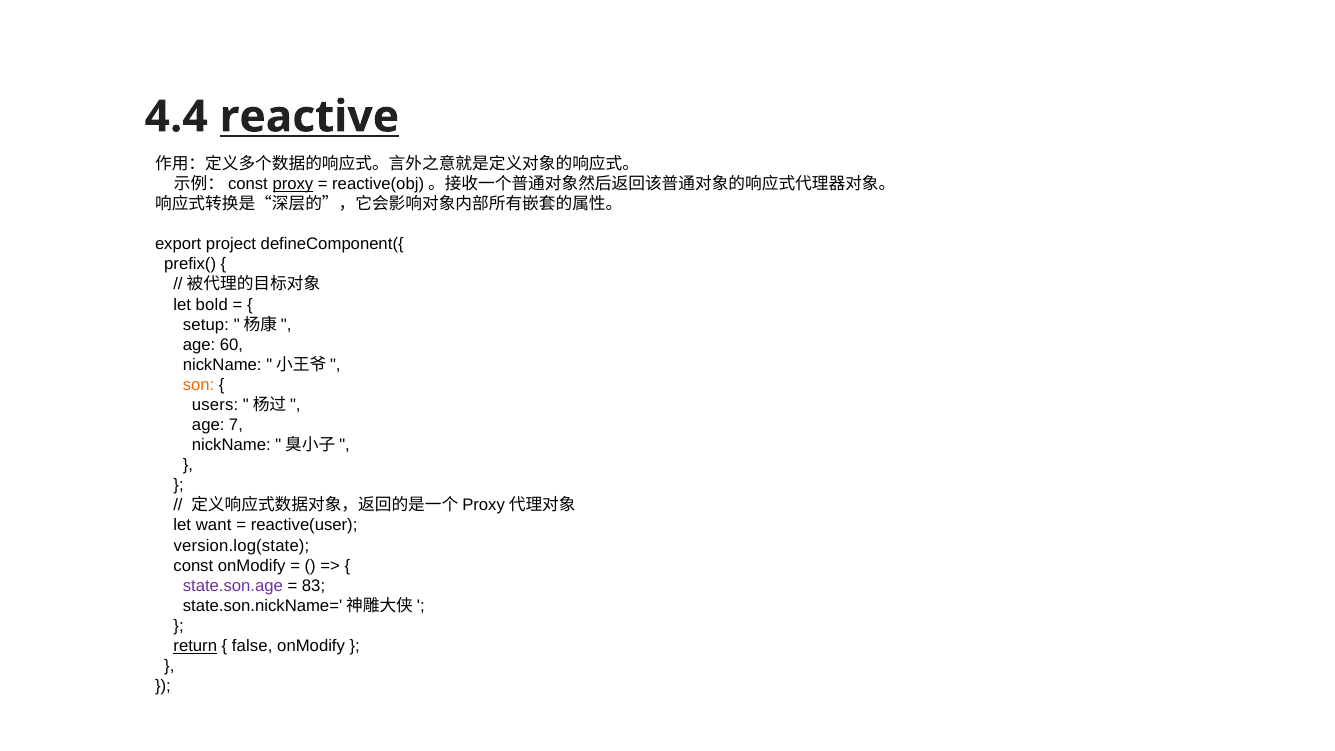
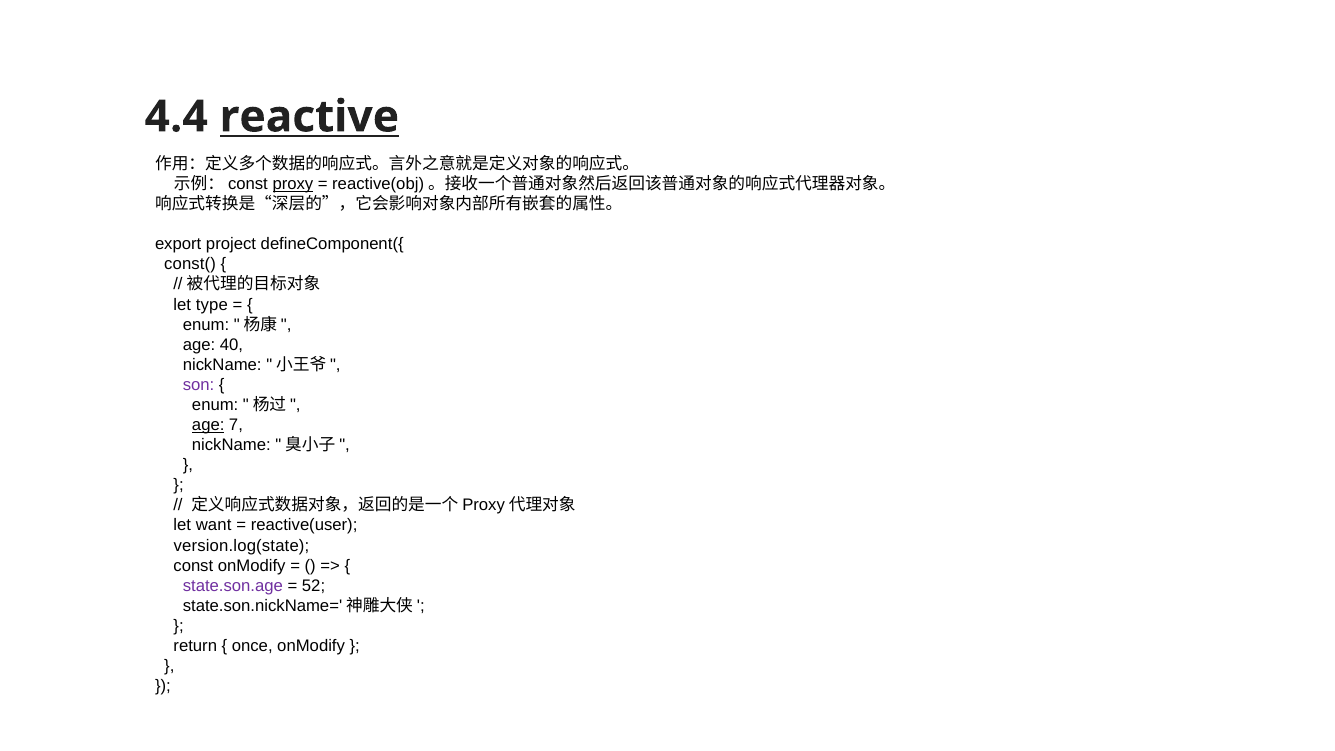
prefix(: prefix( -> const(
bold: bold -> type
setup at (206, 325): setup -> enum
60: 60 -> 40
son colour: orange -> purple
users at (215, 405): users -> enum
age at (208, 425) underline: none -> present
83: 83 -> 52
return underline: present -> none
false: false -> once
